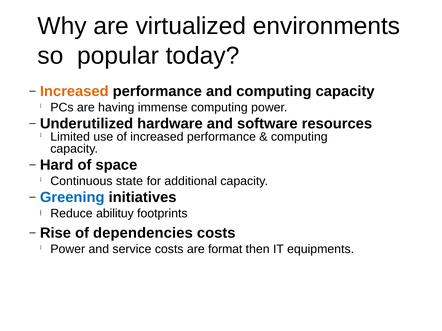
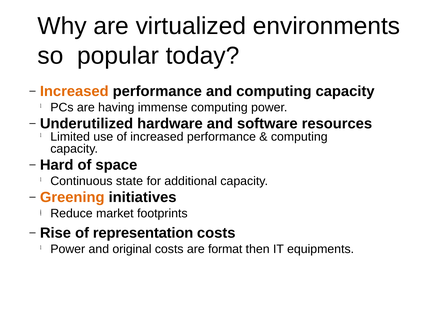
Greening colour: blue -> orange
abilituy: abilituy -> market
dependencies: dependencies -> representation
service: service -> original
